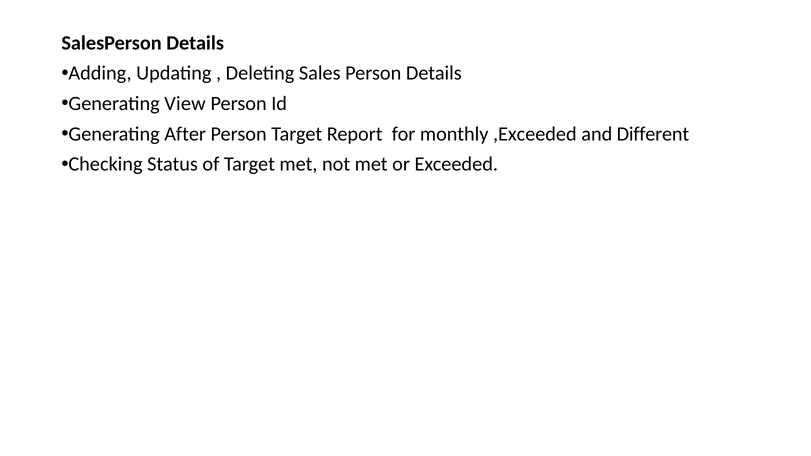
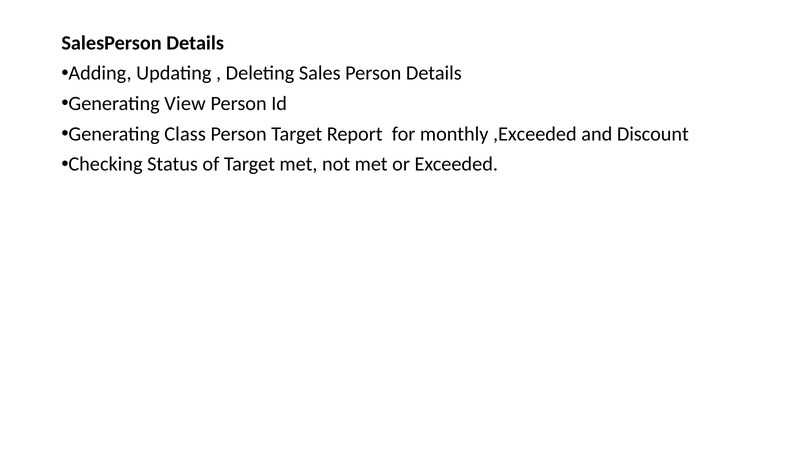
After: After -> Class
Different: Different -> Discount
